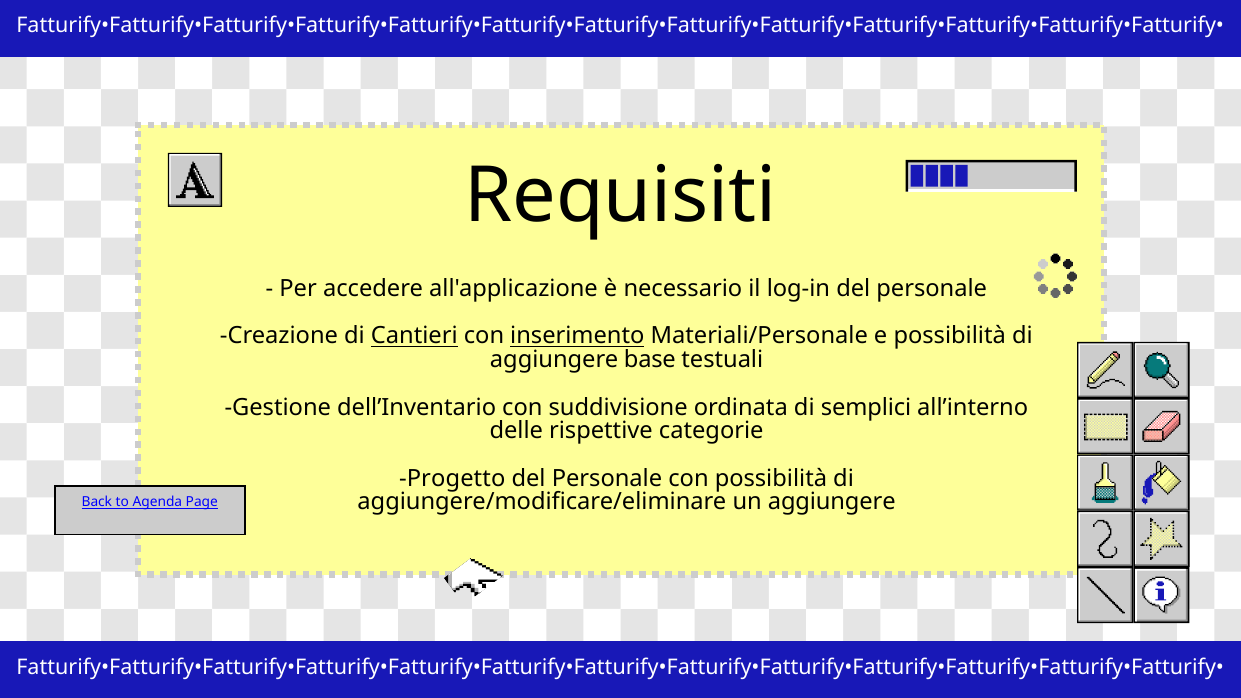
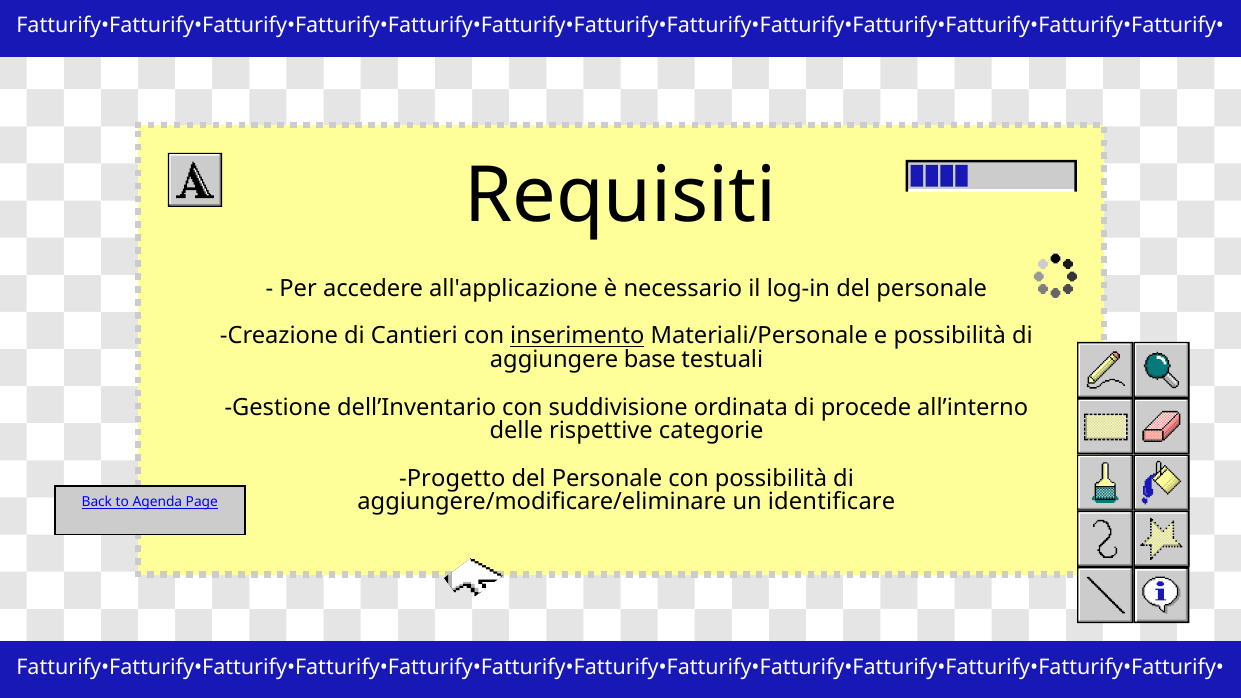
Cantieri underline: present -> none
semplici: semplici -> procede
un aggiungere: aggiungere -> identificare
